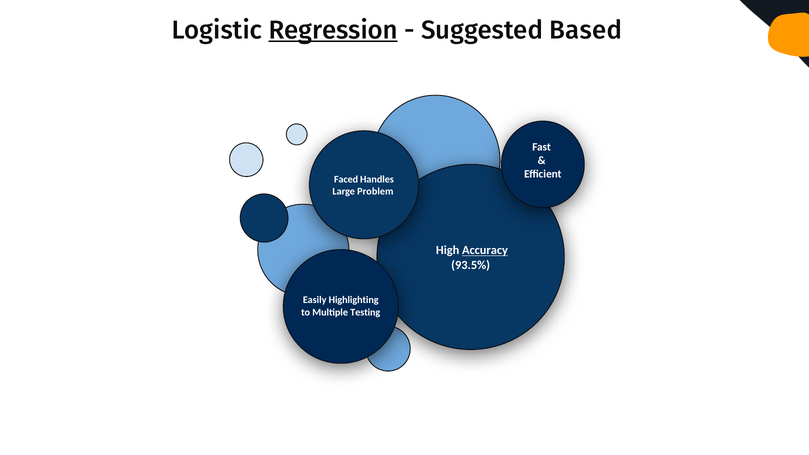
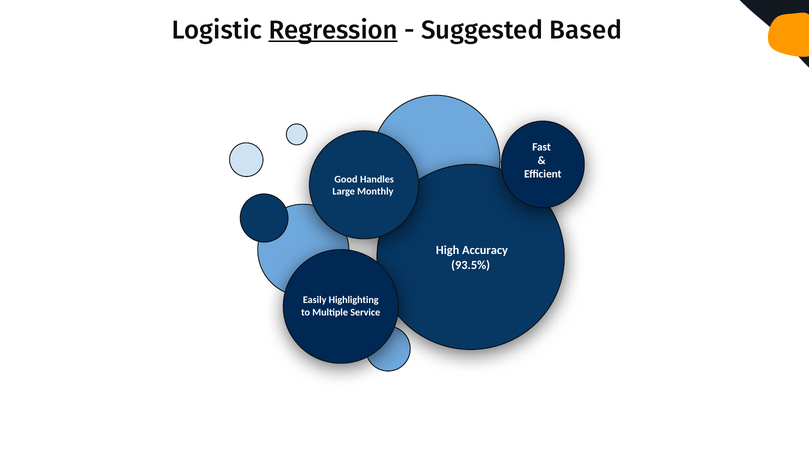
Faced: Faced -> Good
Problem: Problem -> Monthly
Accuracy underline: present -> none
Testing: Testing -> Service
